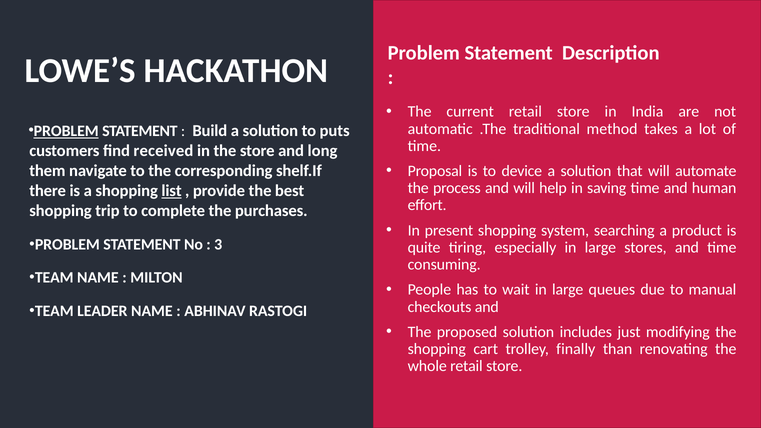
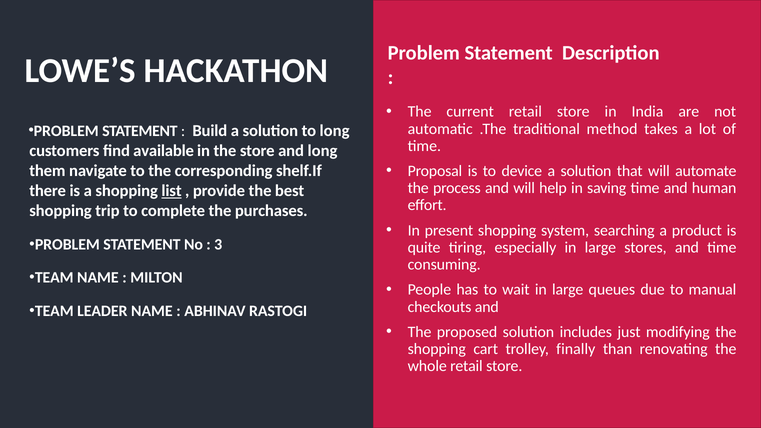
PROBLEM at (66, 131) underline: present -> none
to puts: puts -> long
received: received -> available
